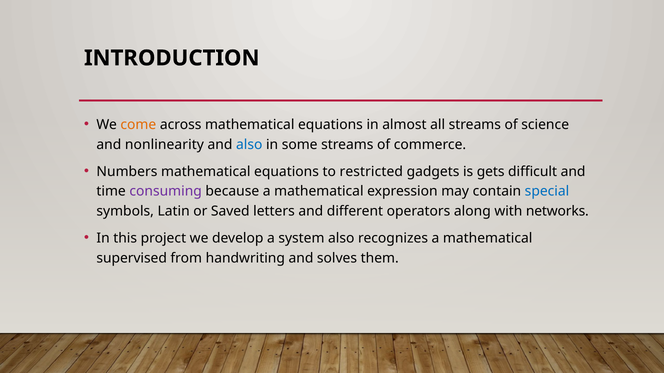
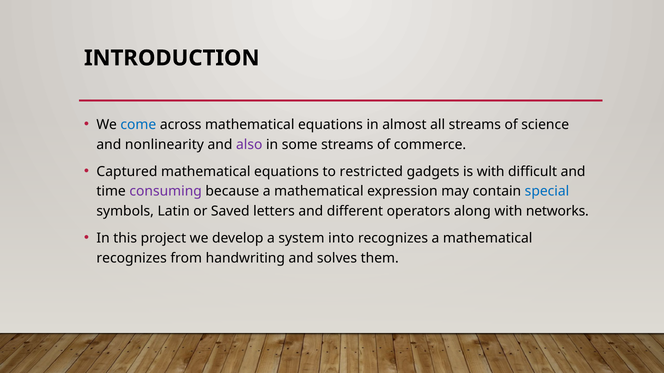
come colour: orange -> blue
also at (249, 145) colour: blue -> purple
Numbers: Numbers -> Captured
is gets: gets -> with
system also: also -> into
supervised at (132, 258): supervised -> recognizes
